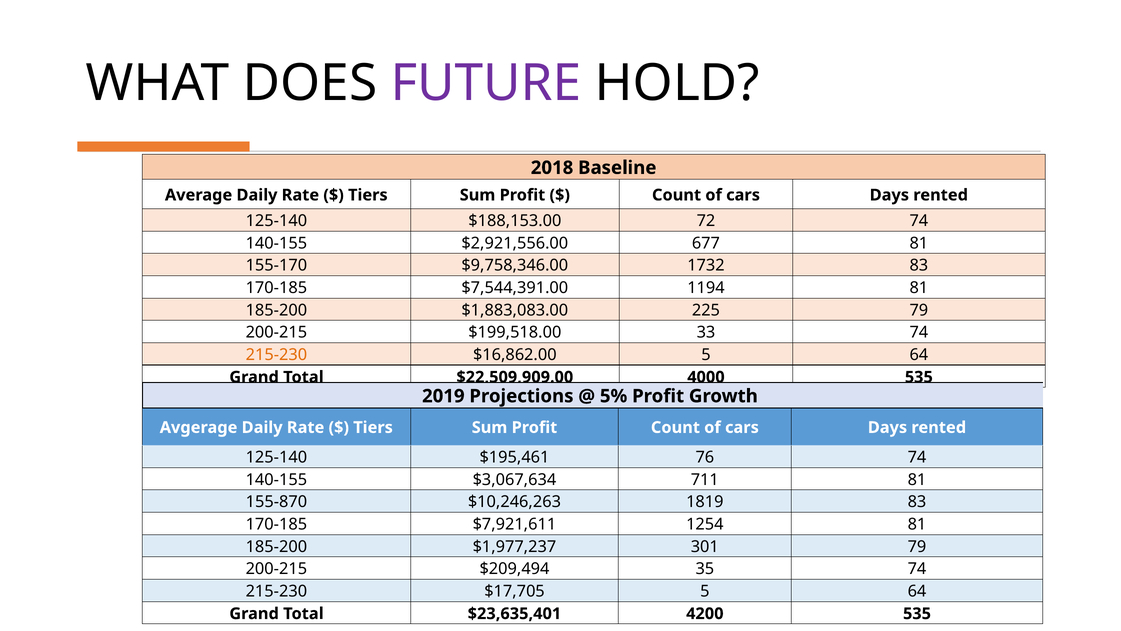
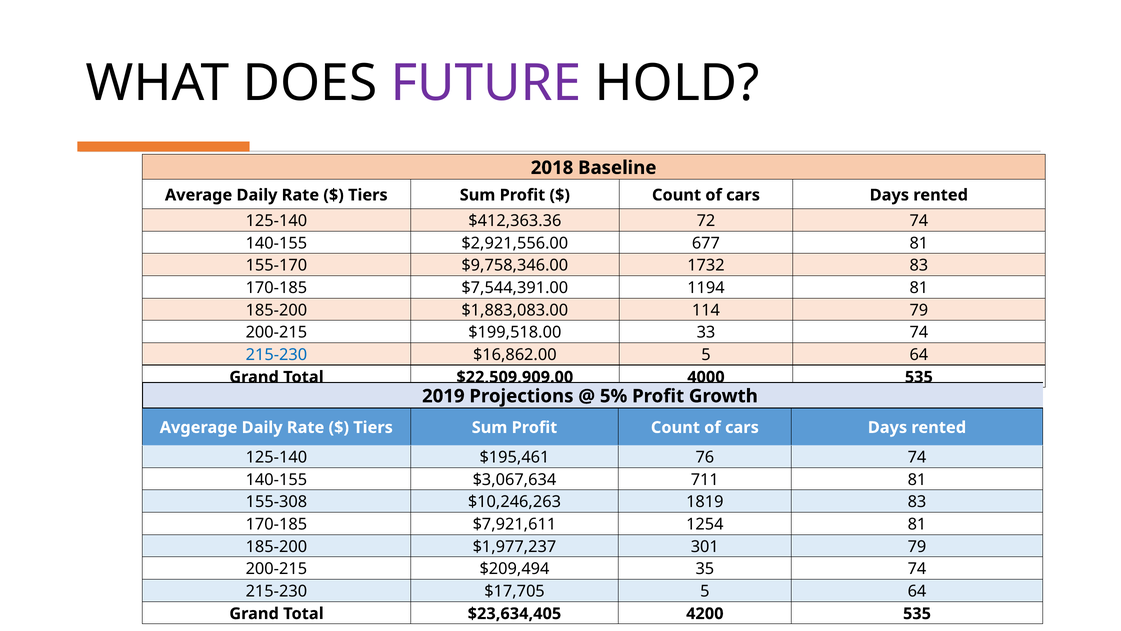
$188,153.00: $188,153.00 -> $412,363.36
225: 225 -> 114
215-230 at (276, 355) colour: orange -> blue
155-870: 155-870 -> 155-308
$23,635,401: $23,635,401 -> $23,634,405
